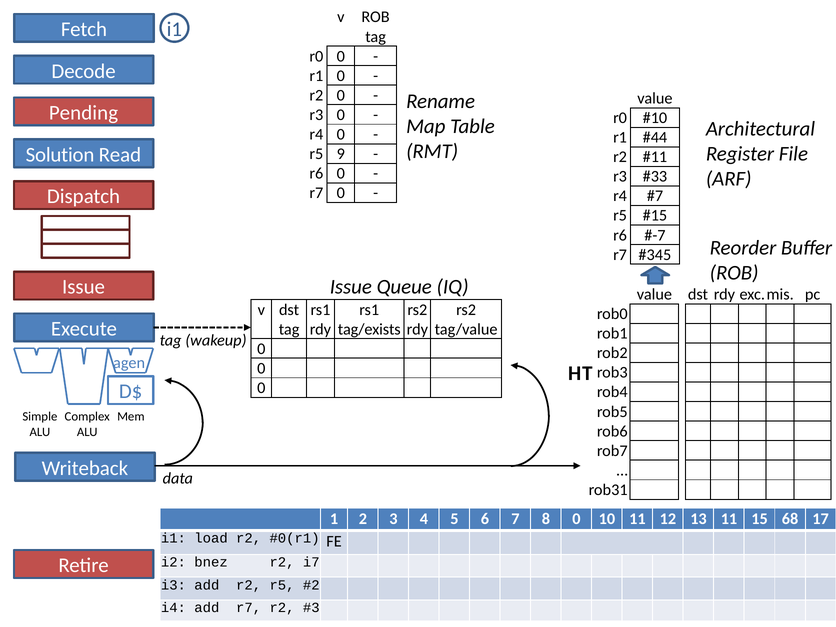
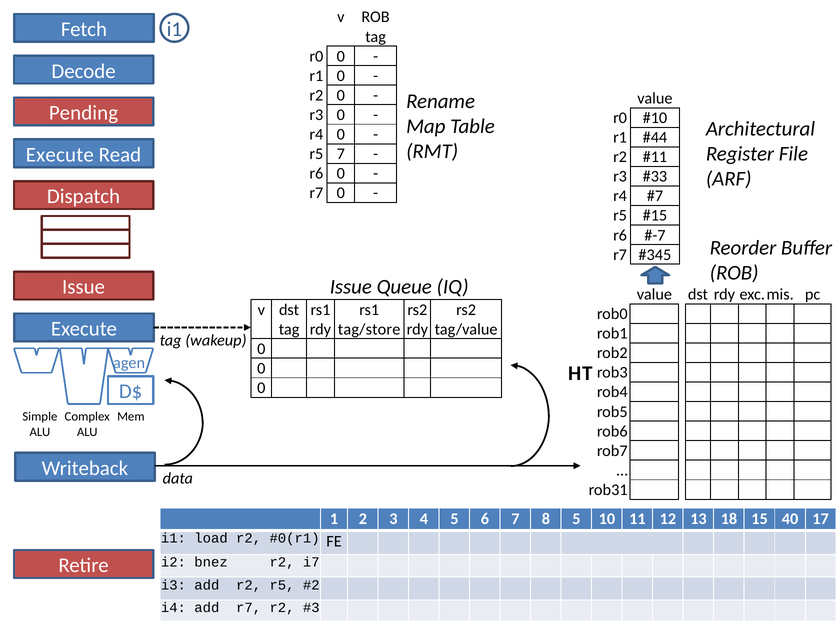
Solution at (60, 155): Solution -> Execute
r5 9: 9 -> 7
tag/exists: tag/exists -> tag/store
8 0: 0 -> 5
13 11: 11 -> 18
68: 68 -> 40
